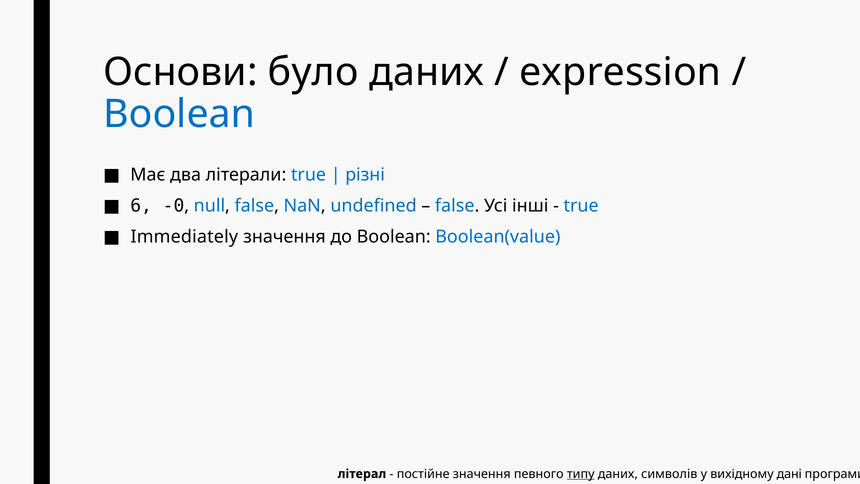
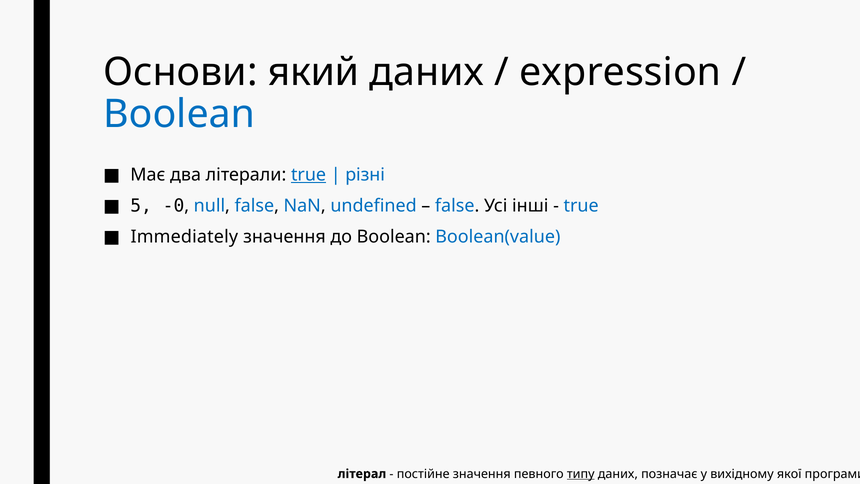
було: було -> який
true at (309, 175) underline: none -> present
6: 6 -> 5
символів: символів -> позначає
дані: дані -> якої
